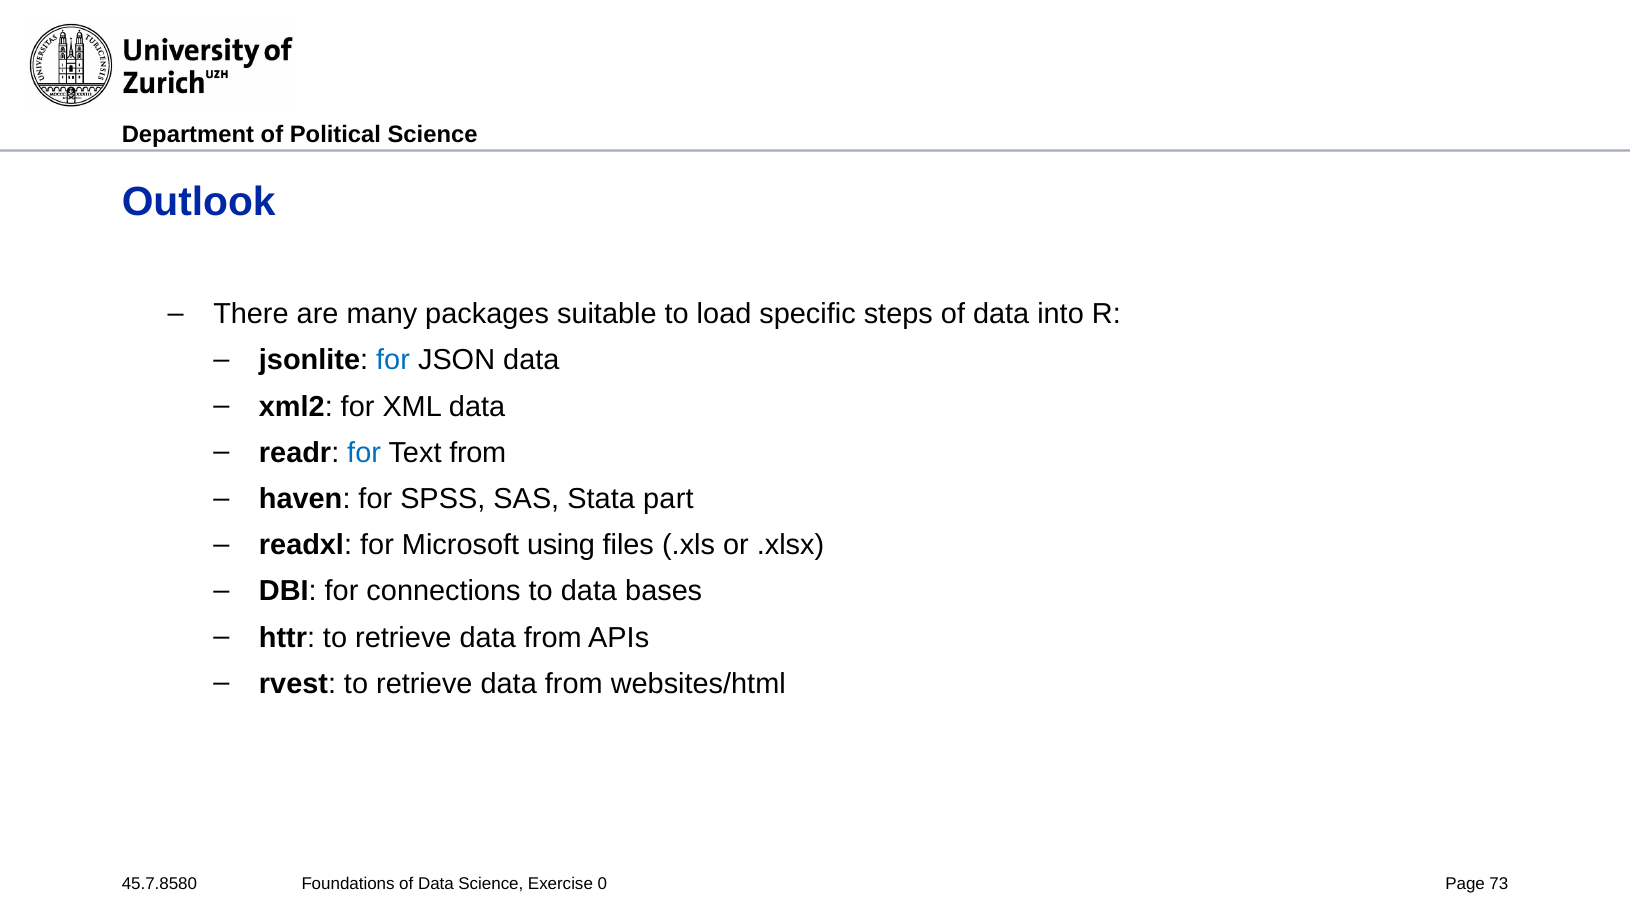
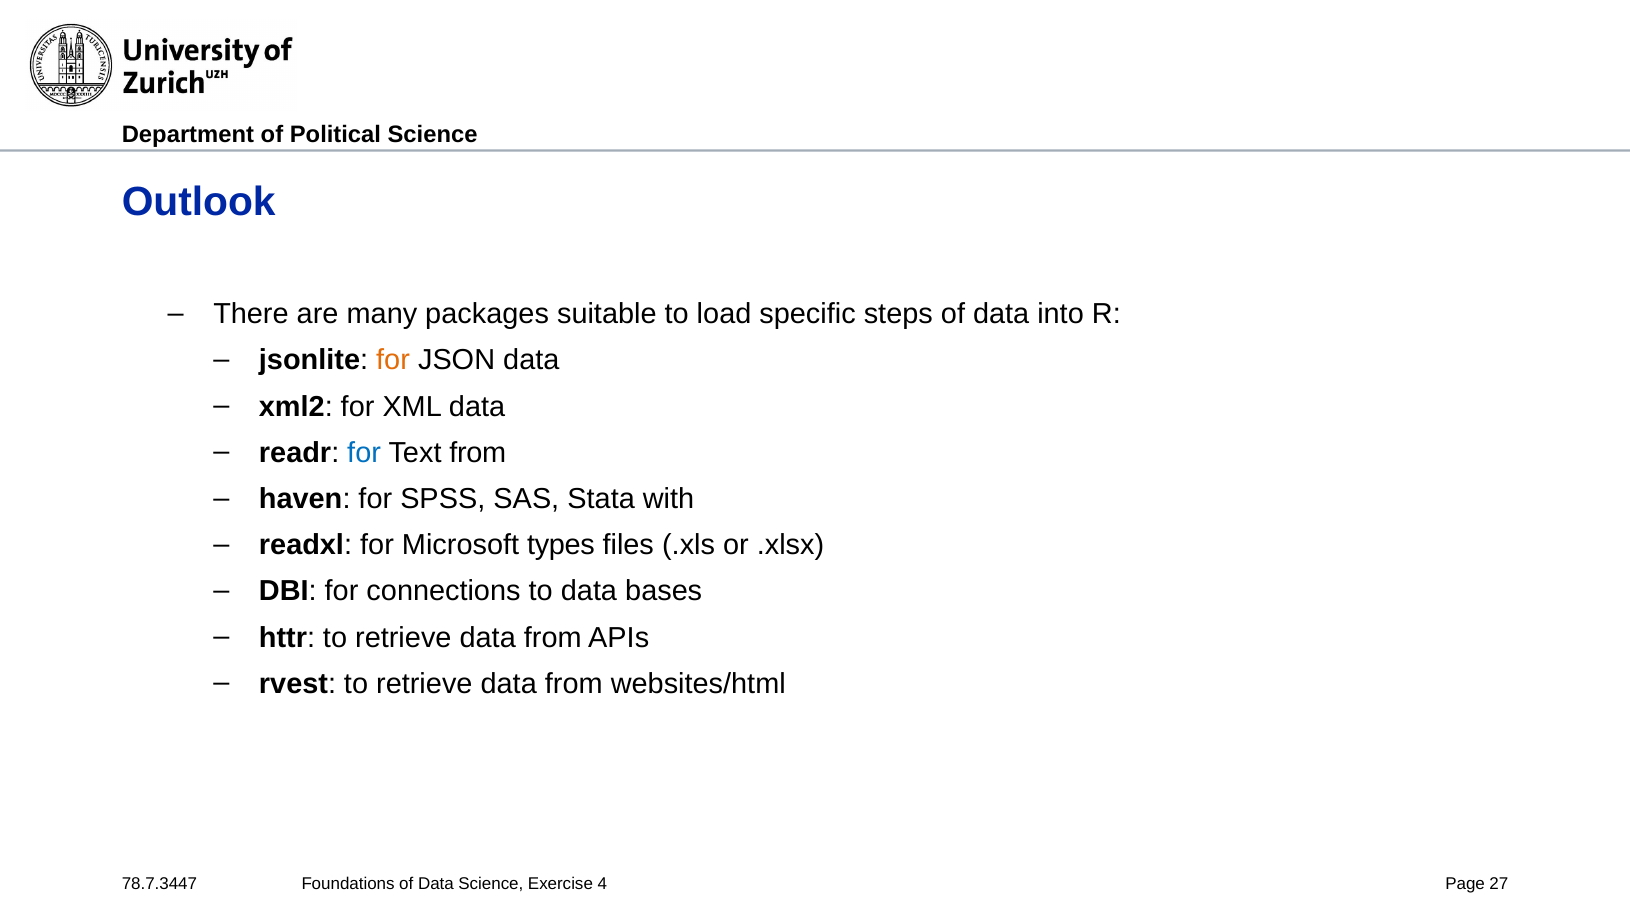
for at (393, 360) colour: blue -> orange
part: part -> with
using: using -> types
45.7.8580: 45.7.8580 -> 78.7.3447
0: 0 -> 4
73: 73 -> 27
